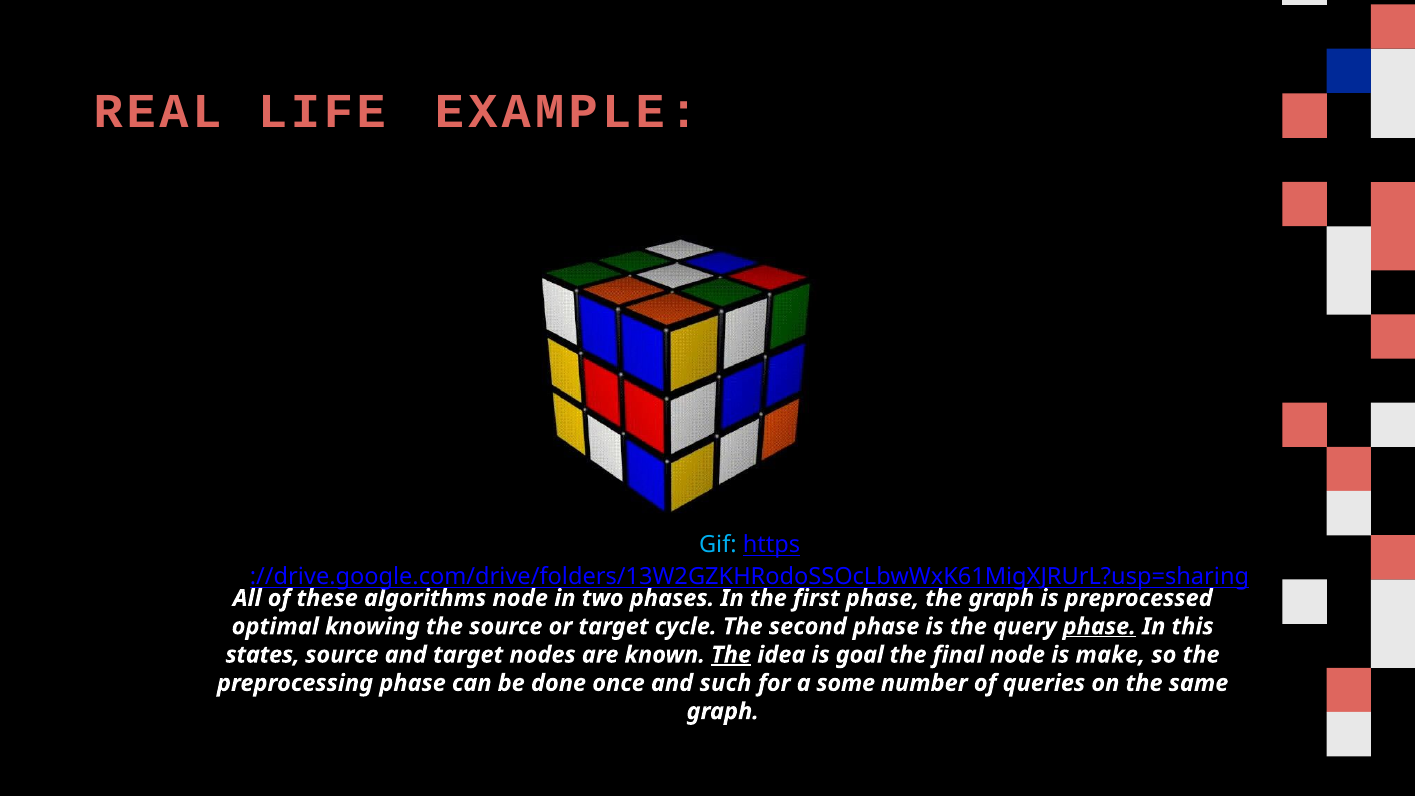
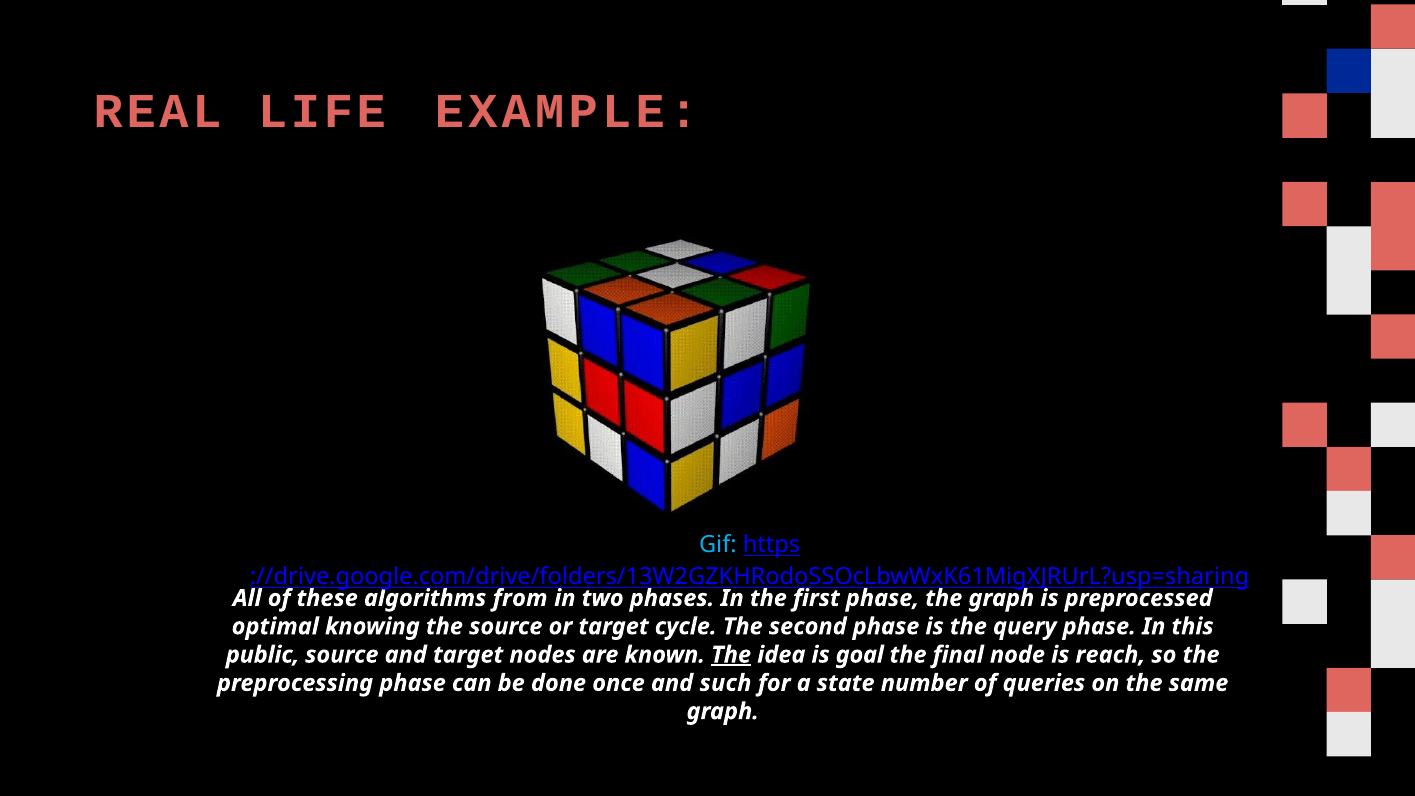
algorithms node: node -> from
phase at (1099, 626) underline: present -> none
states: states -> public
make: make -> reach
some: some -> state
